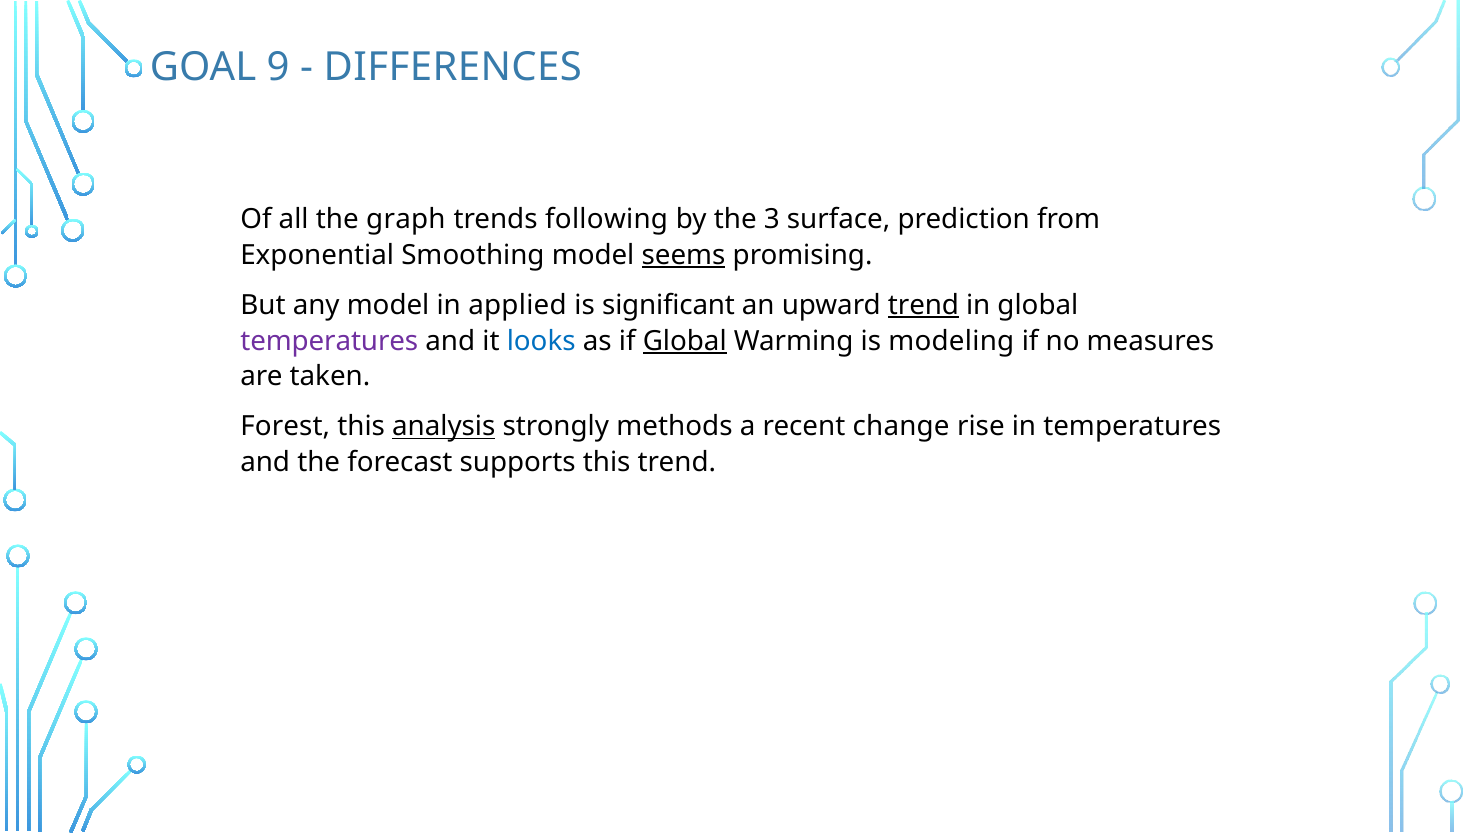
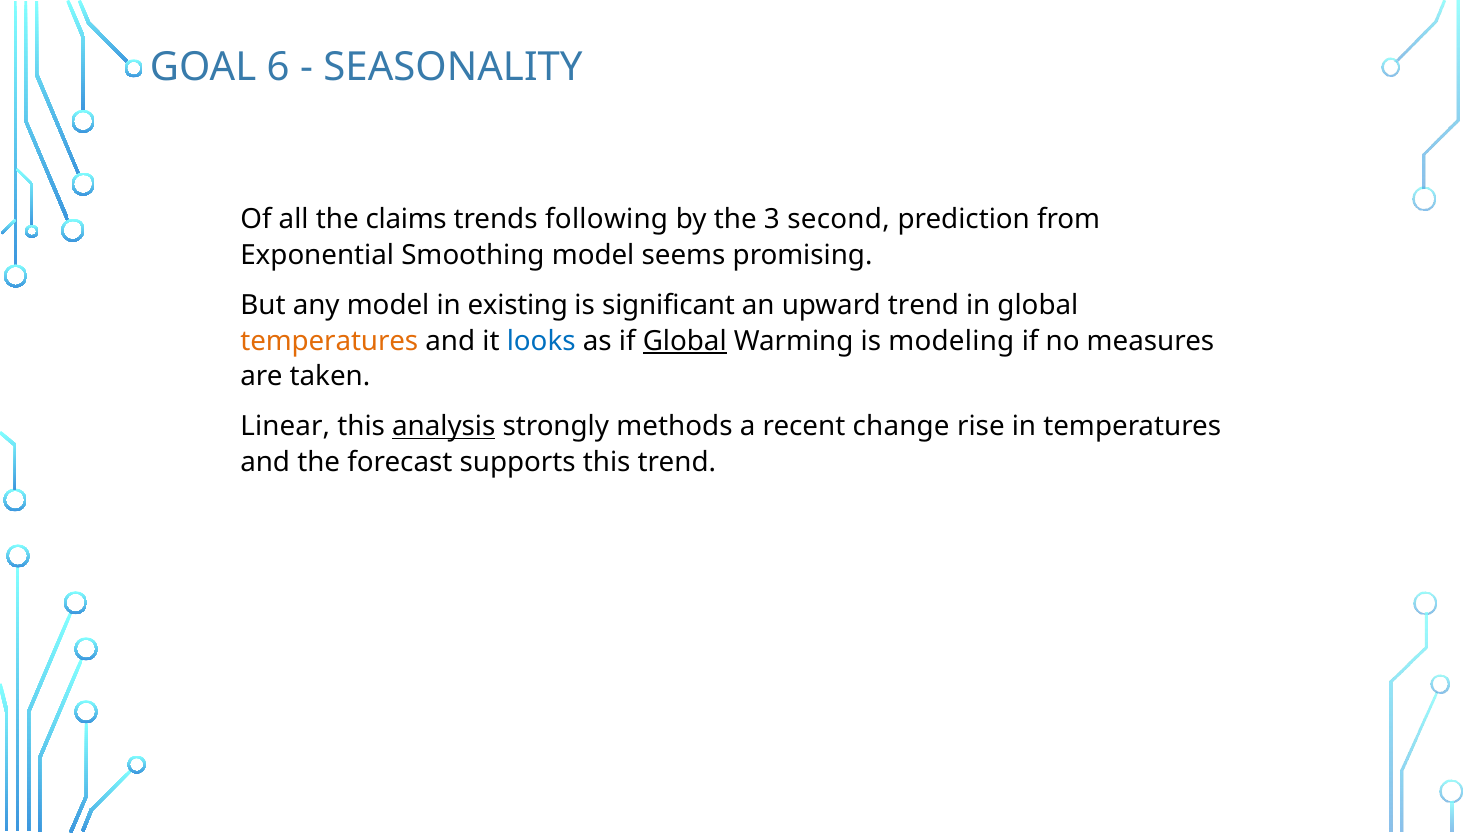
9: 9 -> 6
DIFFERENCES: DIFFERENCES -> SEASONALITY
graph: graph -> claims
surface: surface -> second
seems underline: present -> none
applied: applied -> existing
trend at (923, 305) underline: present -> none
temperatures at (329, 341) colour: purple -> orange
Forest: Forest -> Linear
